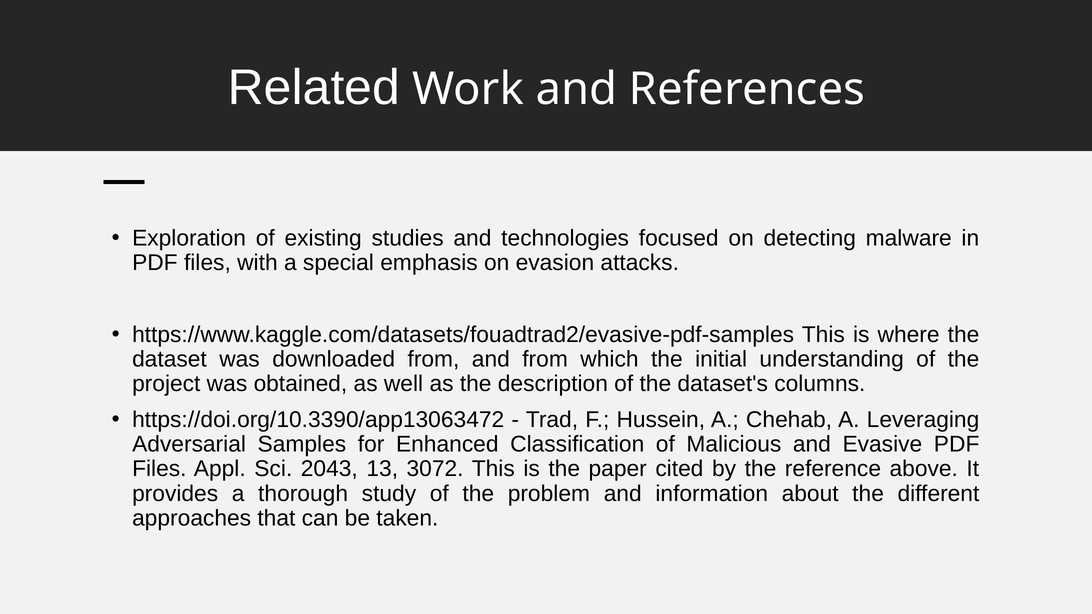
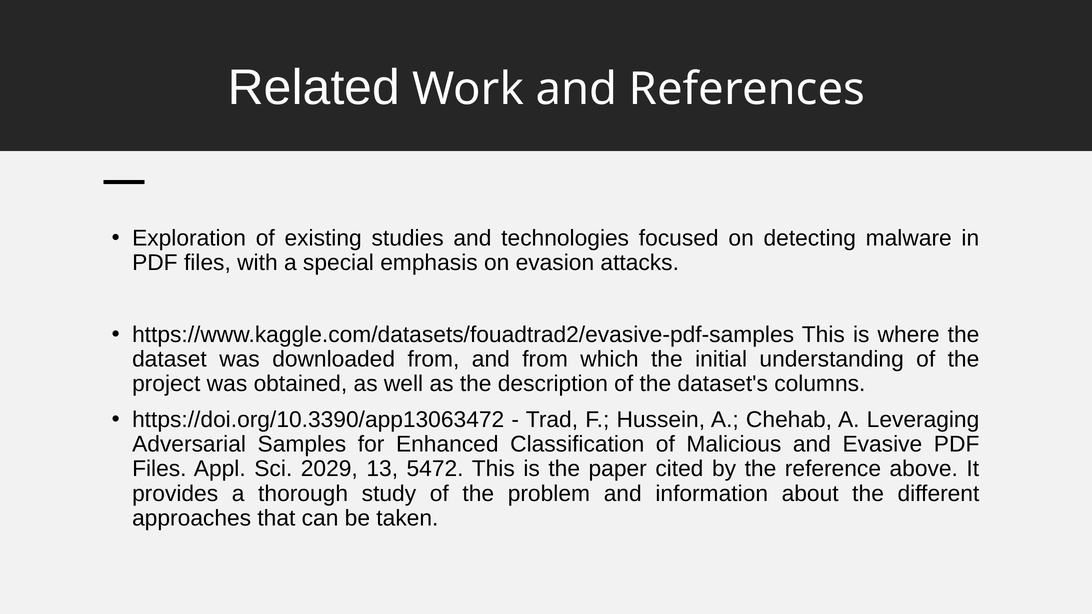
2043: 2043 -> 2029
3072: 3072 -> 5472
